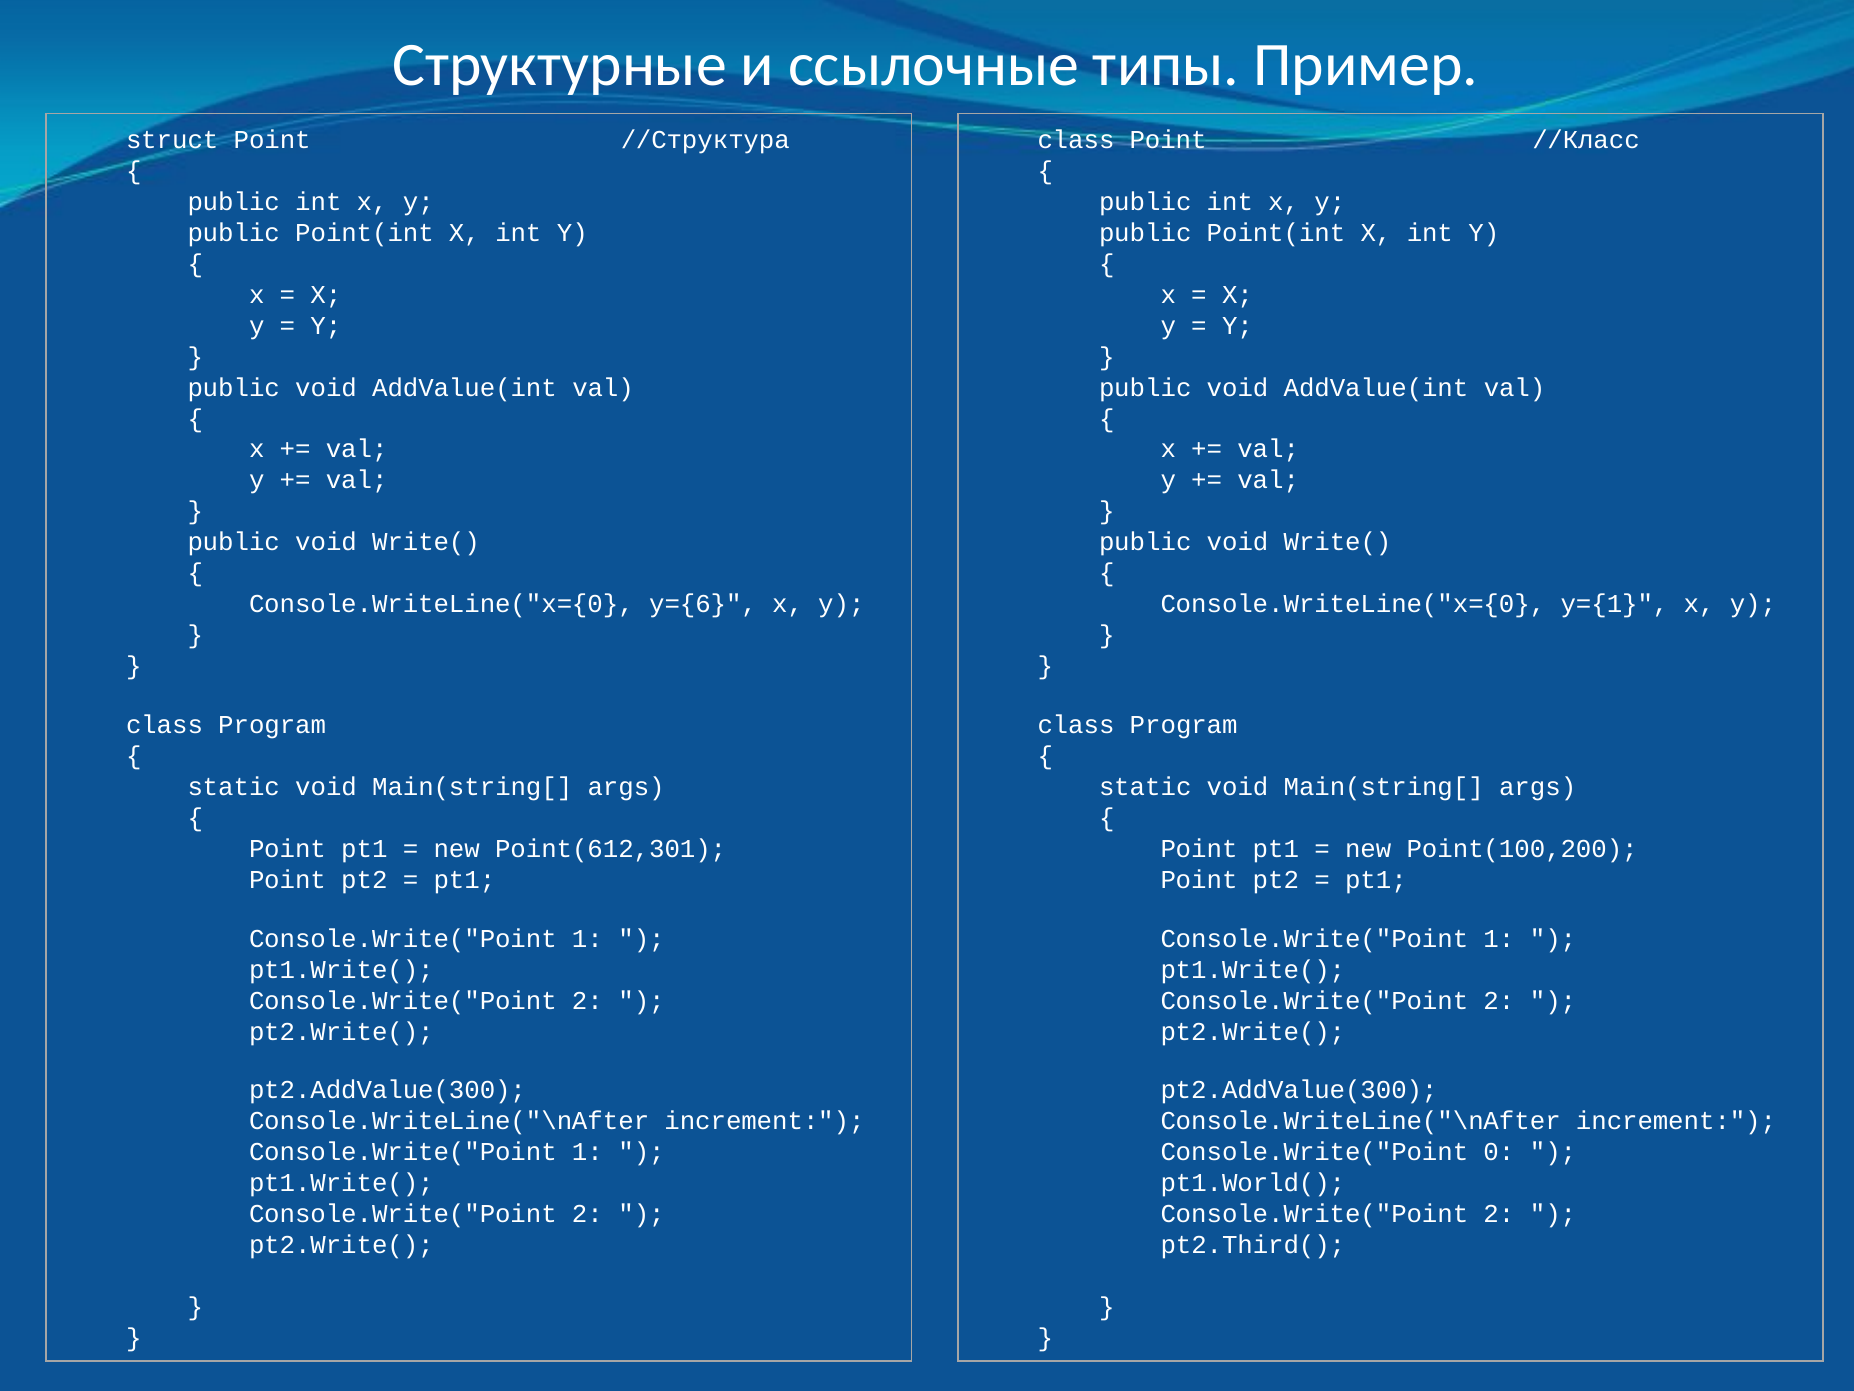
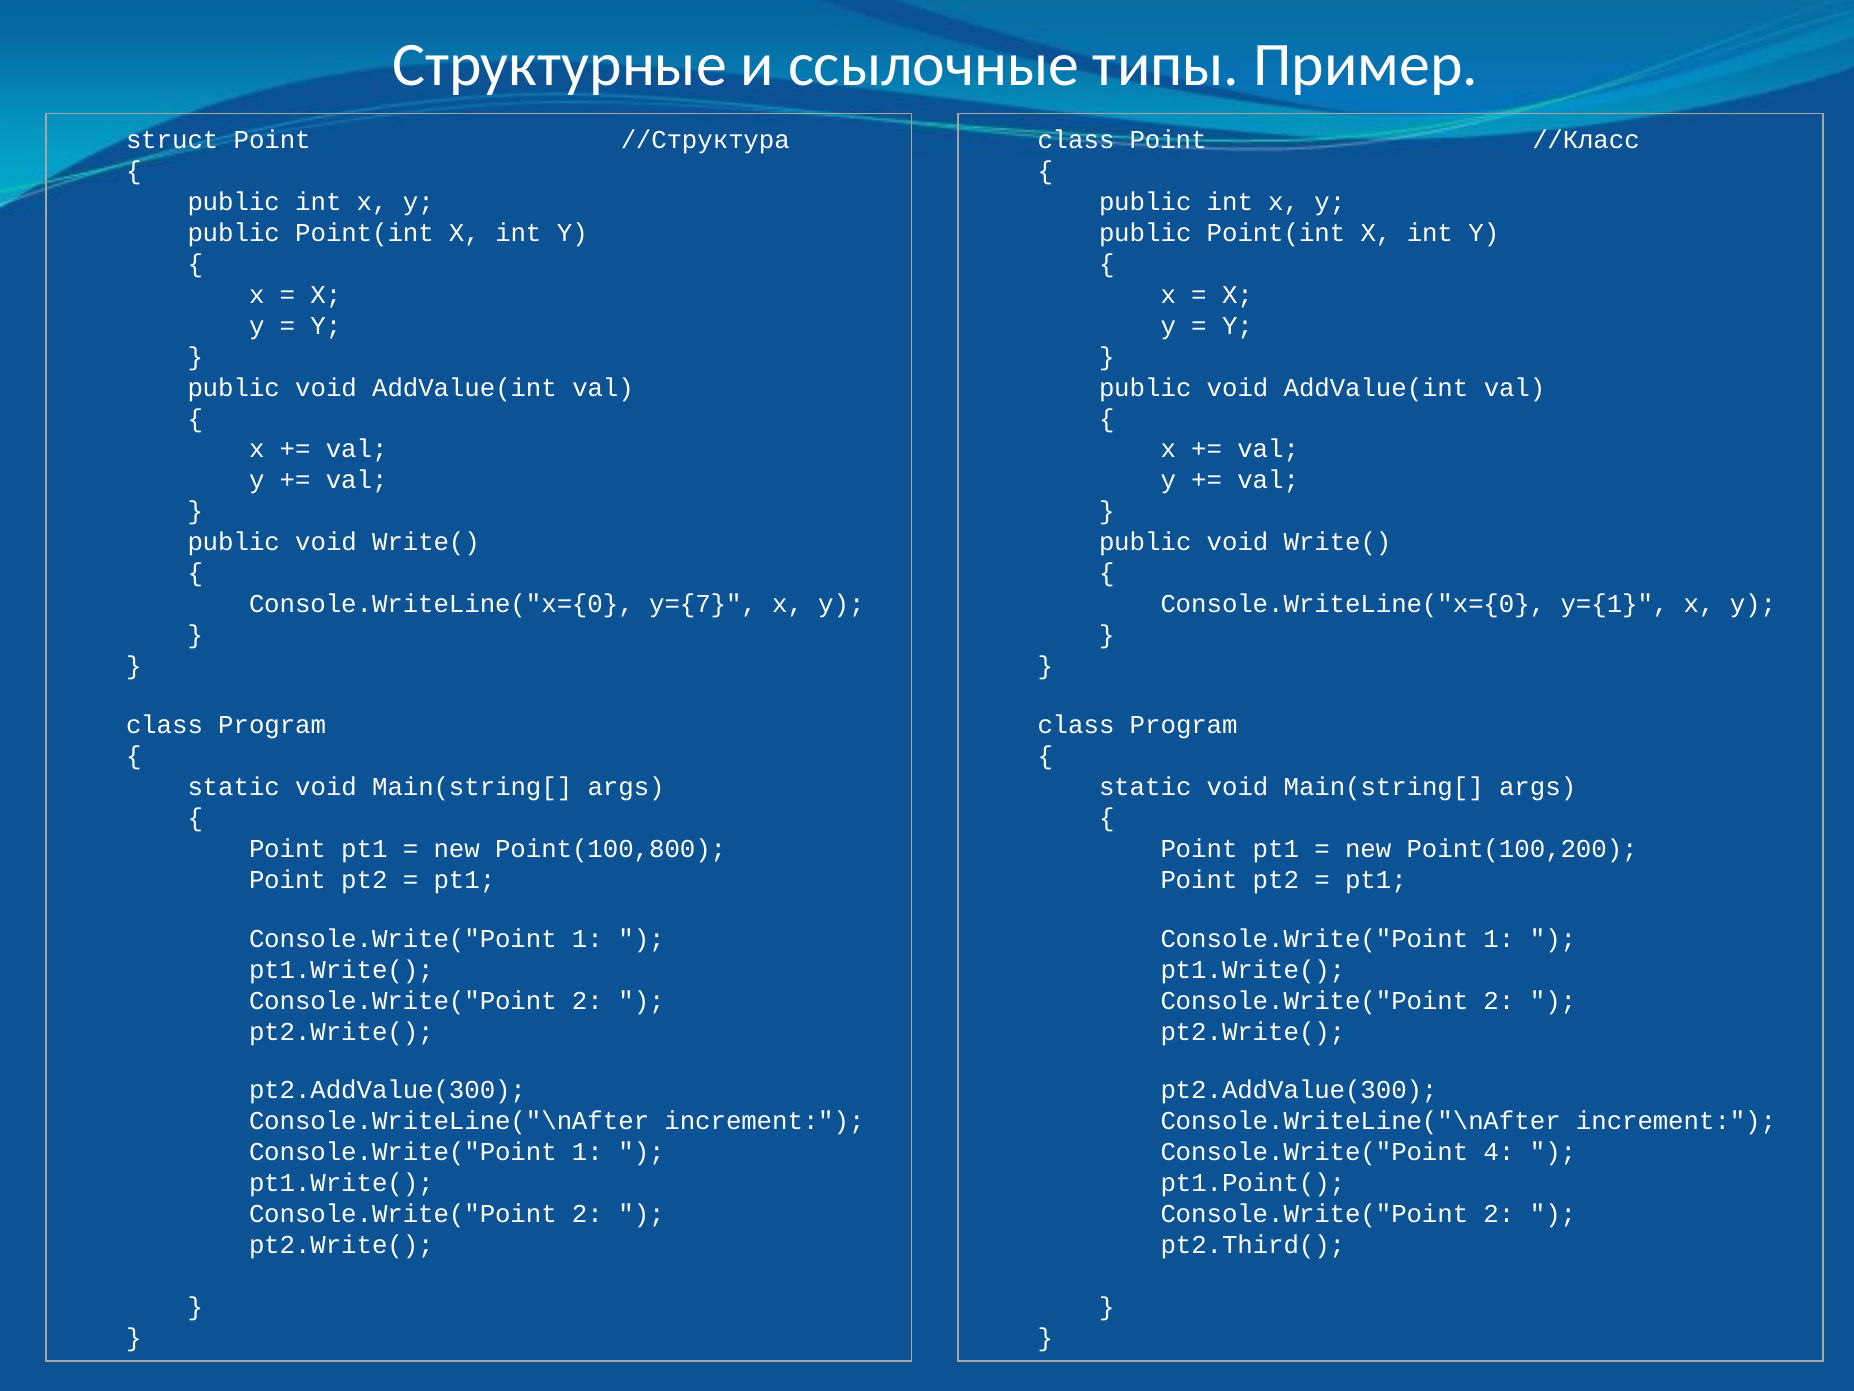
y={6: y={6 -> y={7
Point(612,301: Point(612,301 -> Point(100,800
0: 0 -> 4
pt1.World(: pt1.World( -> pt1.Point(
